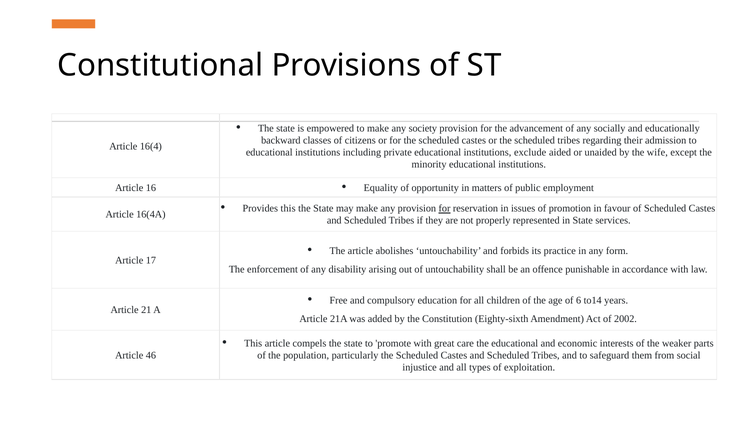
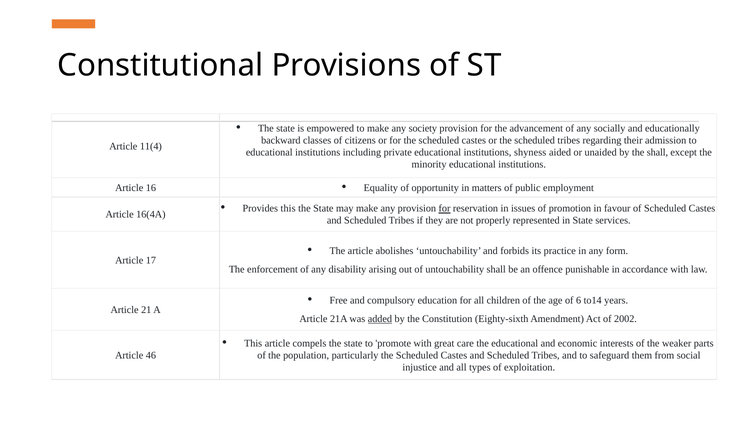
16(4: 16(4 -> 11(4
exclude: exclude -> shyness
the wife: wife -> shall
added underline: none -> present
